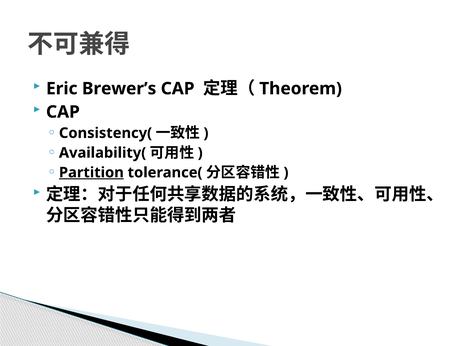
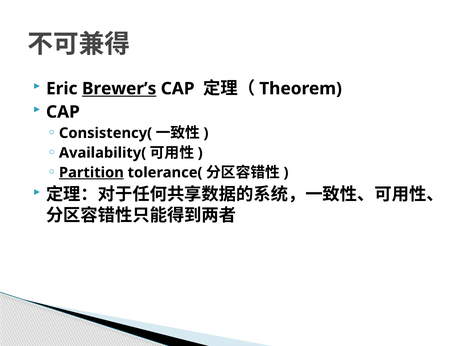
Brewer’s underline: none -> present
